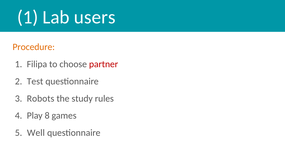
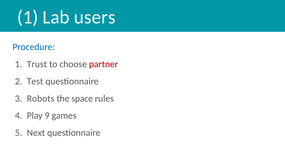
Procedure colour: orange -> blue
Filipa: Filipa -> Trust
study: study -> space
8: 8 -> 9
Well: Well -> Next
